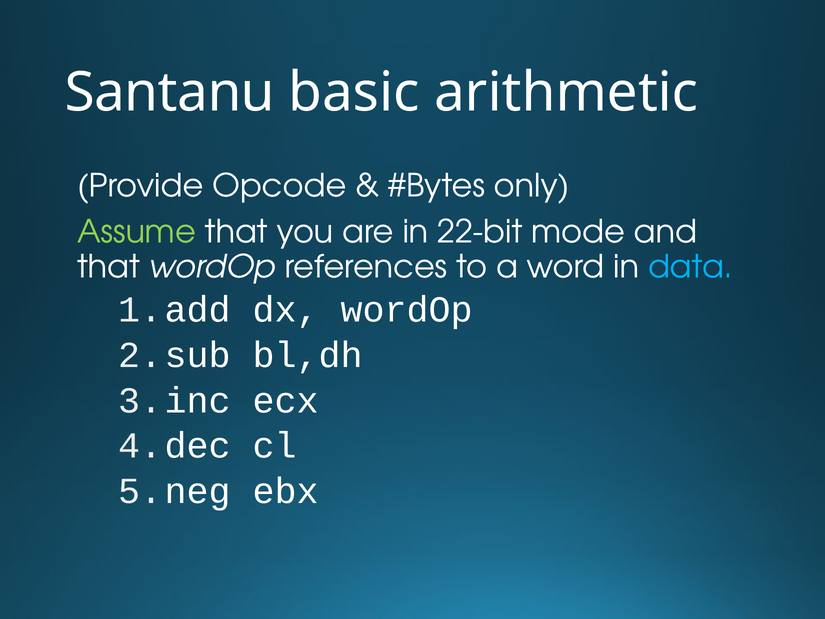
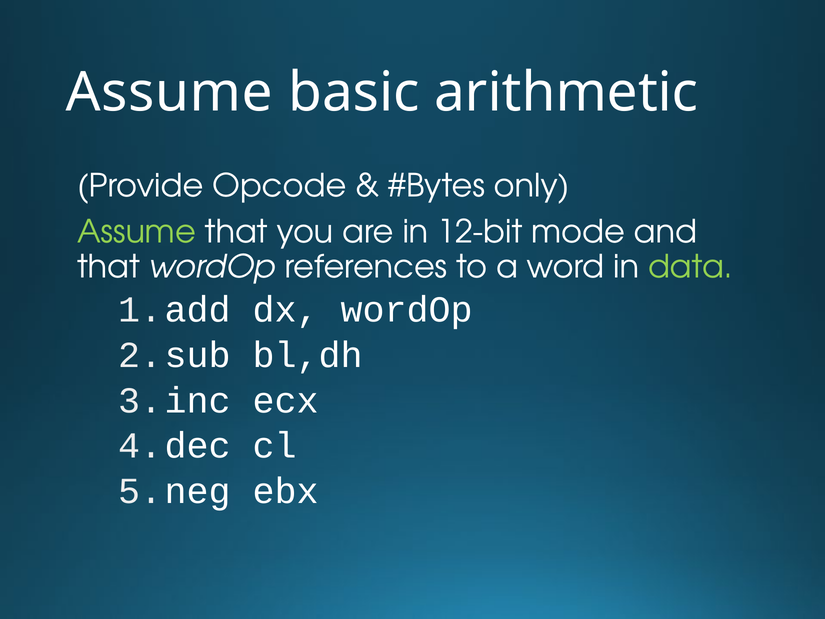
Santanu at (170, 92): Santanu -> Assume
22-bit: 22-bit -> 12-bit
data colour: light blue -> light green
